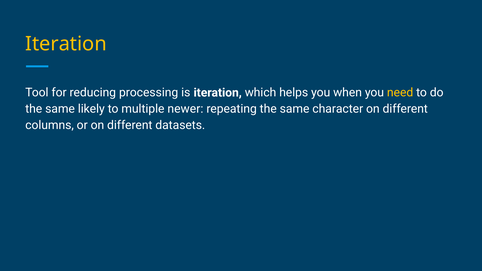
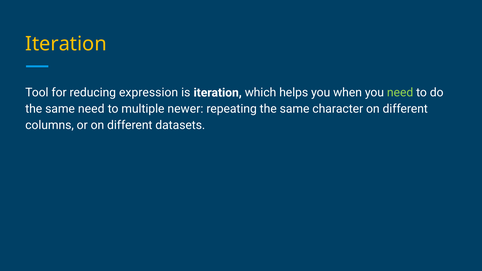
processing: processing -> expression
need at (400, 93) colour: yellow -> light green
same likely: likely -> need
